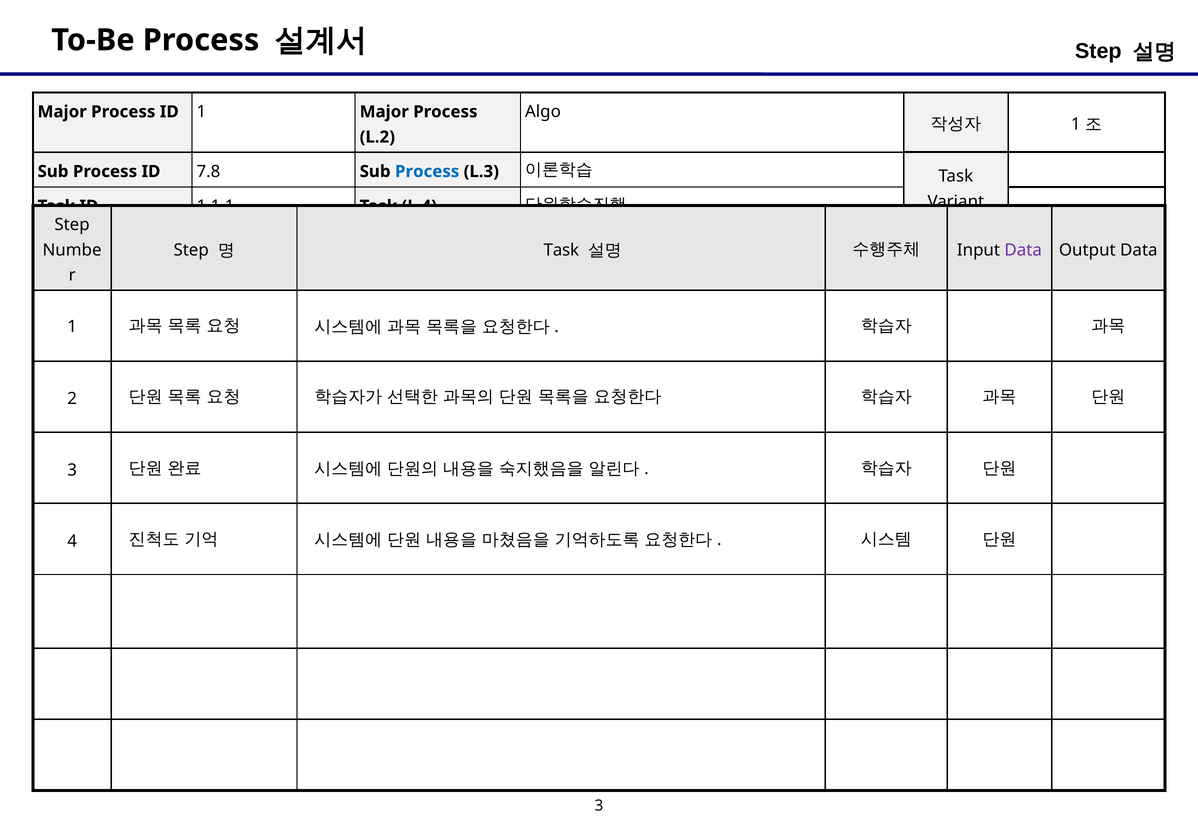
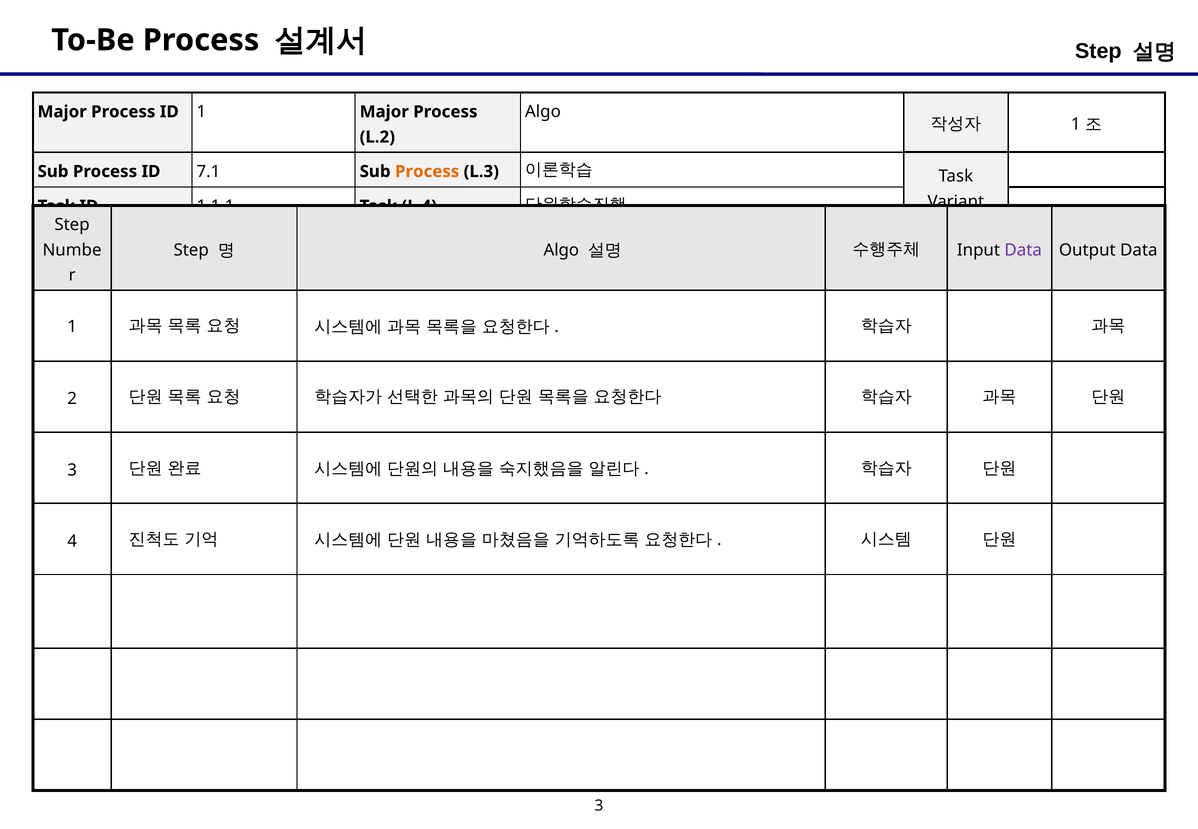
7.8: 7.8 -> 7.1
Process at (427, 172) colour: blue -> orange
Task at (561, 250): Task -> Algo
